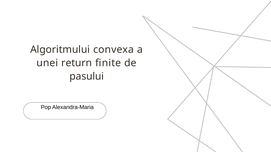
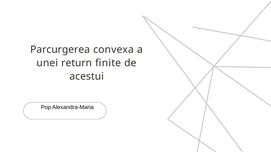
Algoritmului: Algoritmului -> Parcurgerea
pasului: pasului -> acestui
